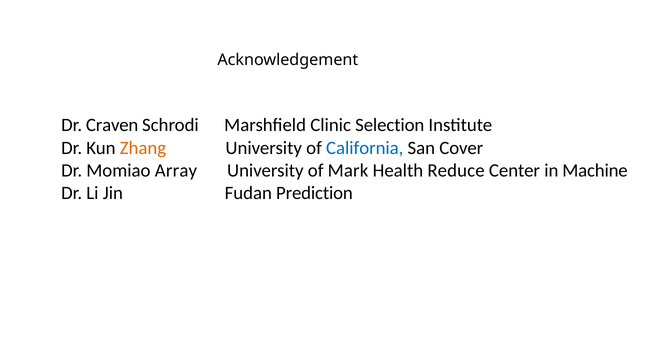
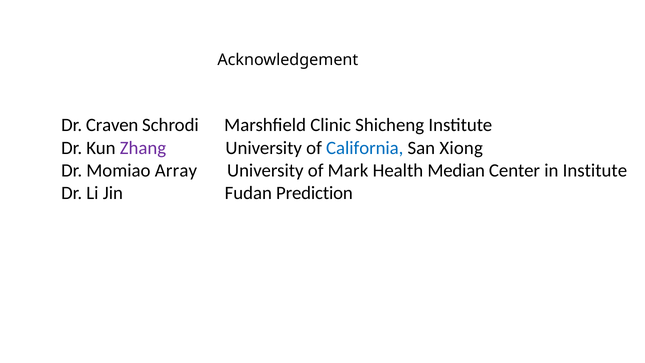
Selection: Selection -> Shicheng
Zhang colour: orange -> purple
Cover: Cover -> Xiong
Reduce: Reduce -> Median
in Machine: Machine -> Institute
